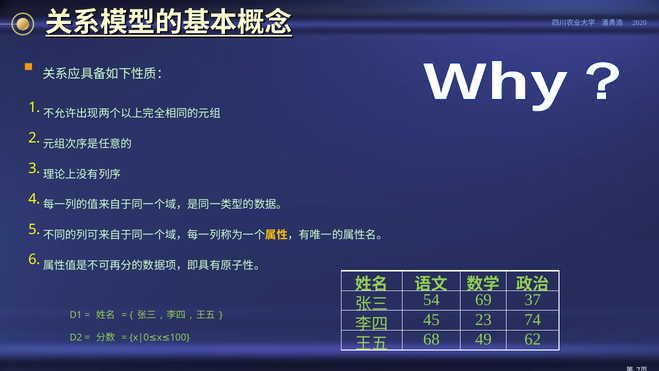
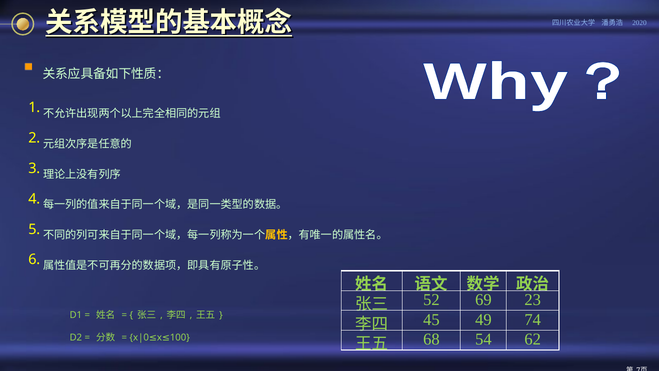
54: 54 -> 52
37: 37 -> 23
23: 23 -> 49
49: 49 -> 54
